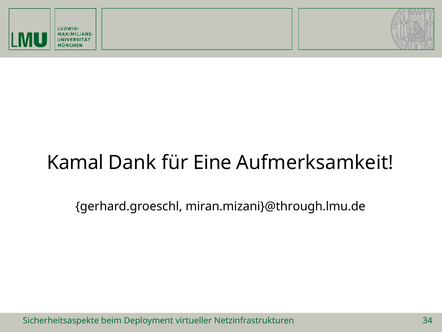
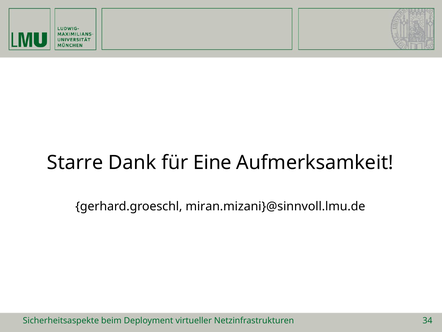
Kamal: Kamal -> Starre
miran.mizani}@through.lmu.de: miran.mizani}@through.lmu.de -> miran.mizani}@sinnvoll.lmu.de
